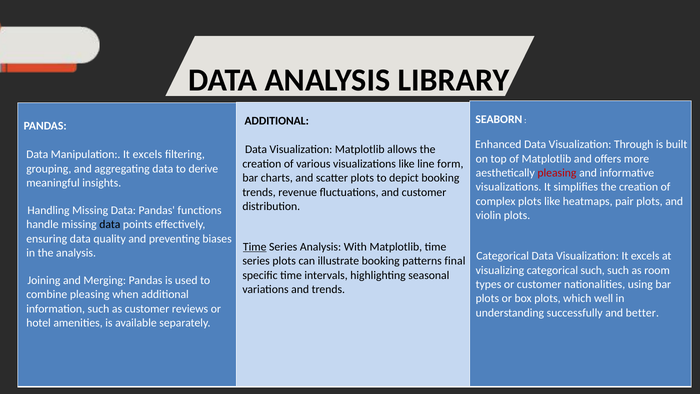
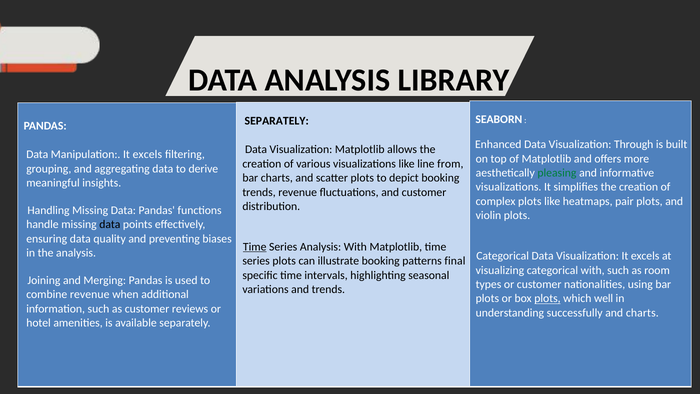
ADDITIONAL at (277, 121): ADDITIONAL -> SEPARATELY
form: form -> from
pleasing at (557, 173) colour: red -> green
categorical such: such -> with
combine pleasing: pleasing -> revenue
plots at (547, 298) underline: none -> present
and better: better -> charts
